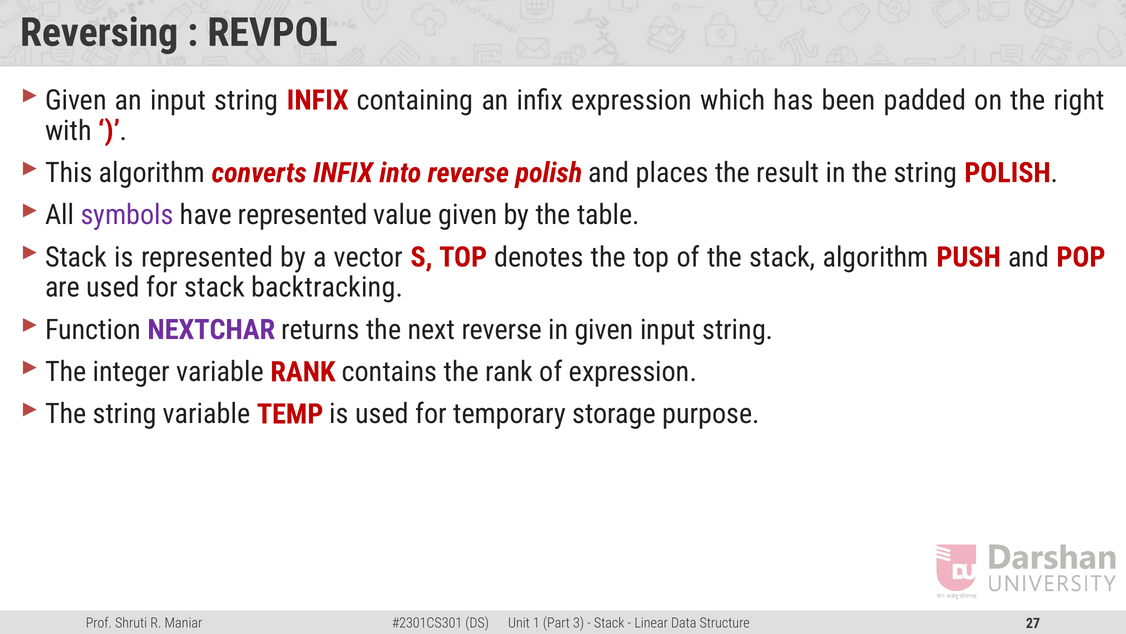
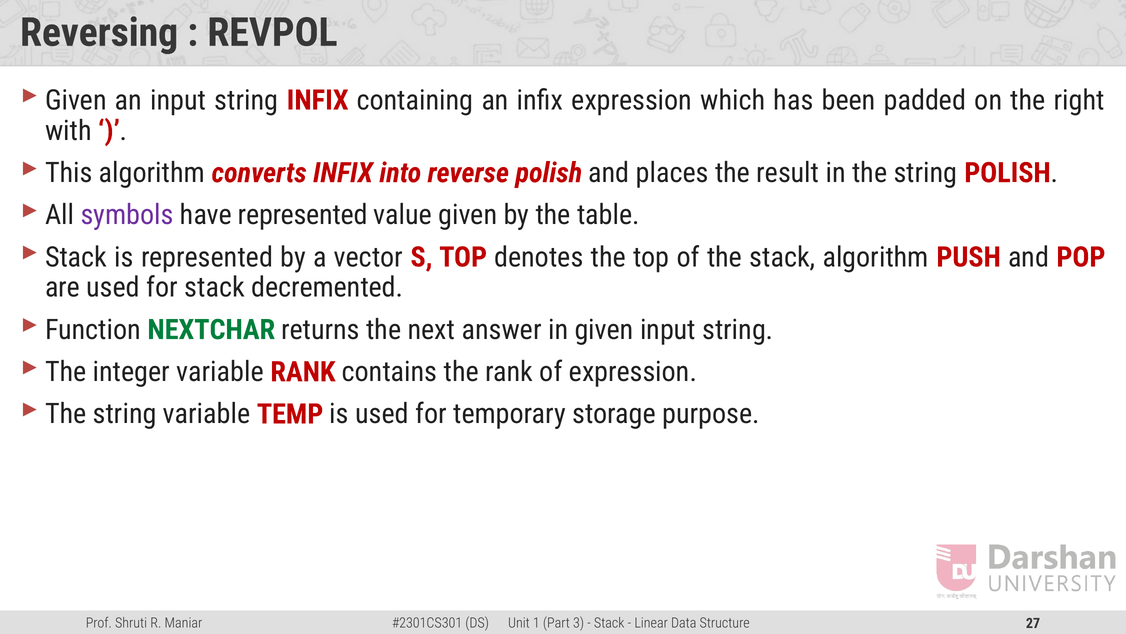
backtracking: backtracking -> decremented
NEXTCHAR colour: purple -> green
next reverse: reverse -> answer
